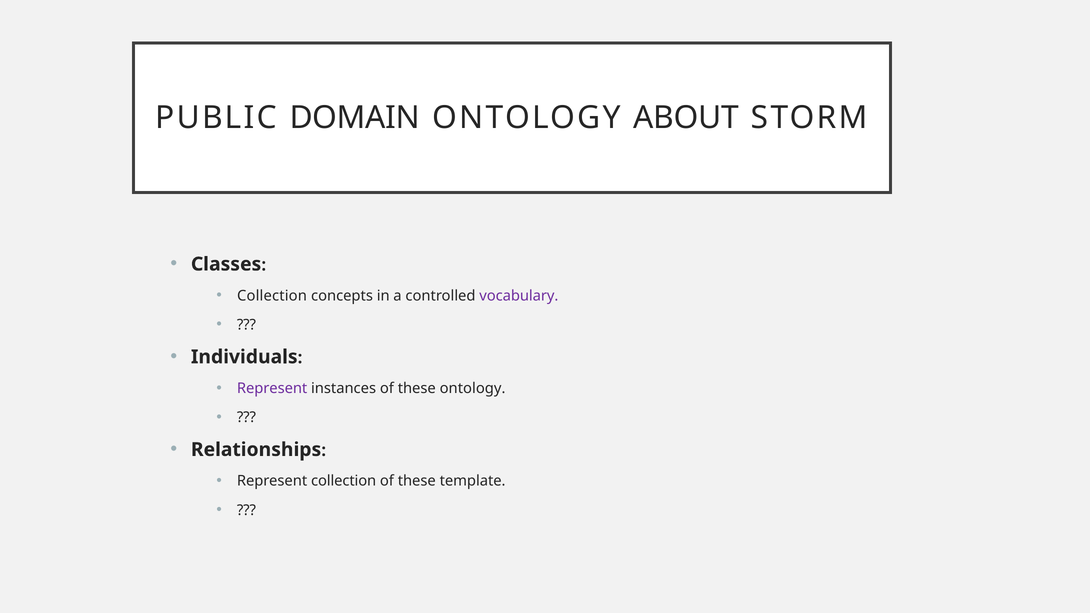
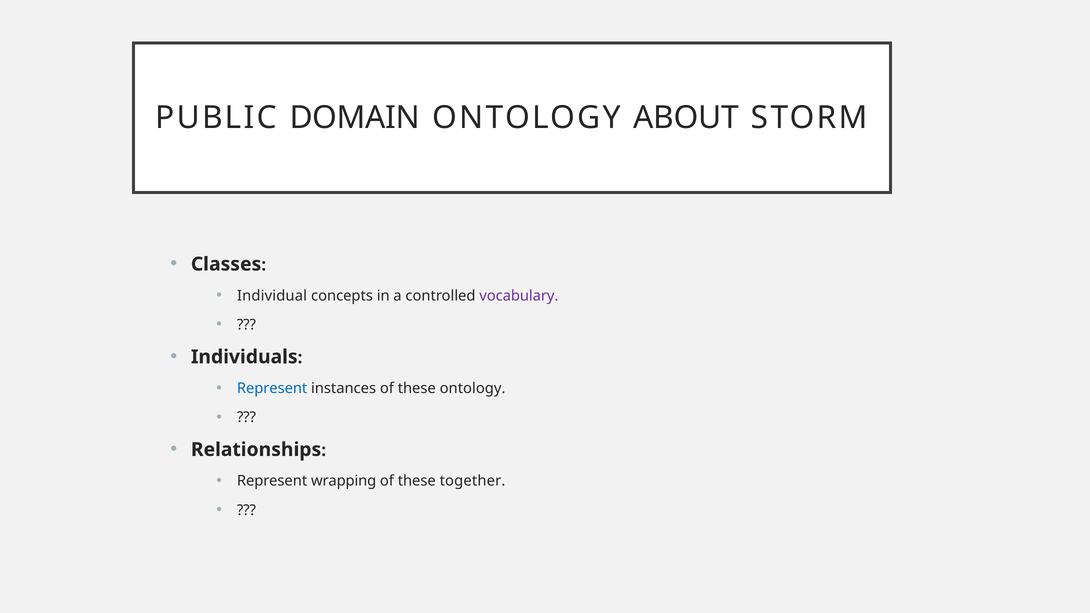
Collection at (272, 296): Collection -> Individual
Represent at (272, 388) colour: purple -> blue
Represent collection: collection -> wrapping
template: template -> together
